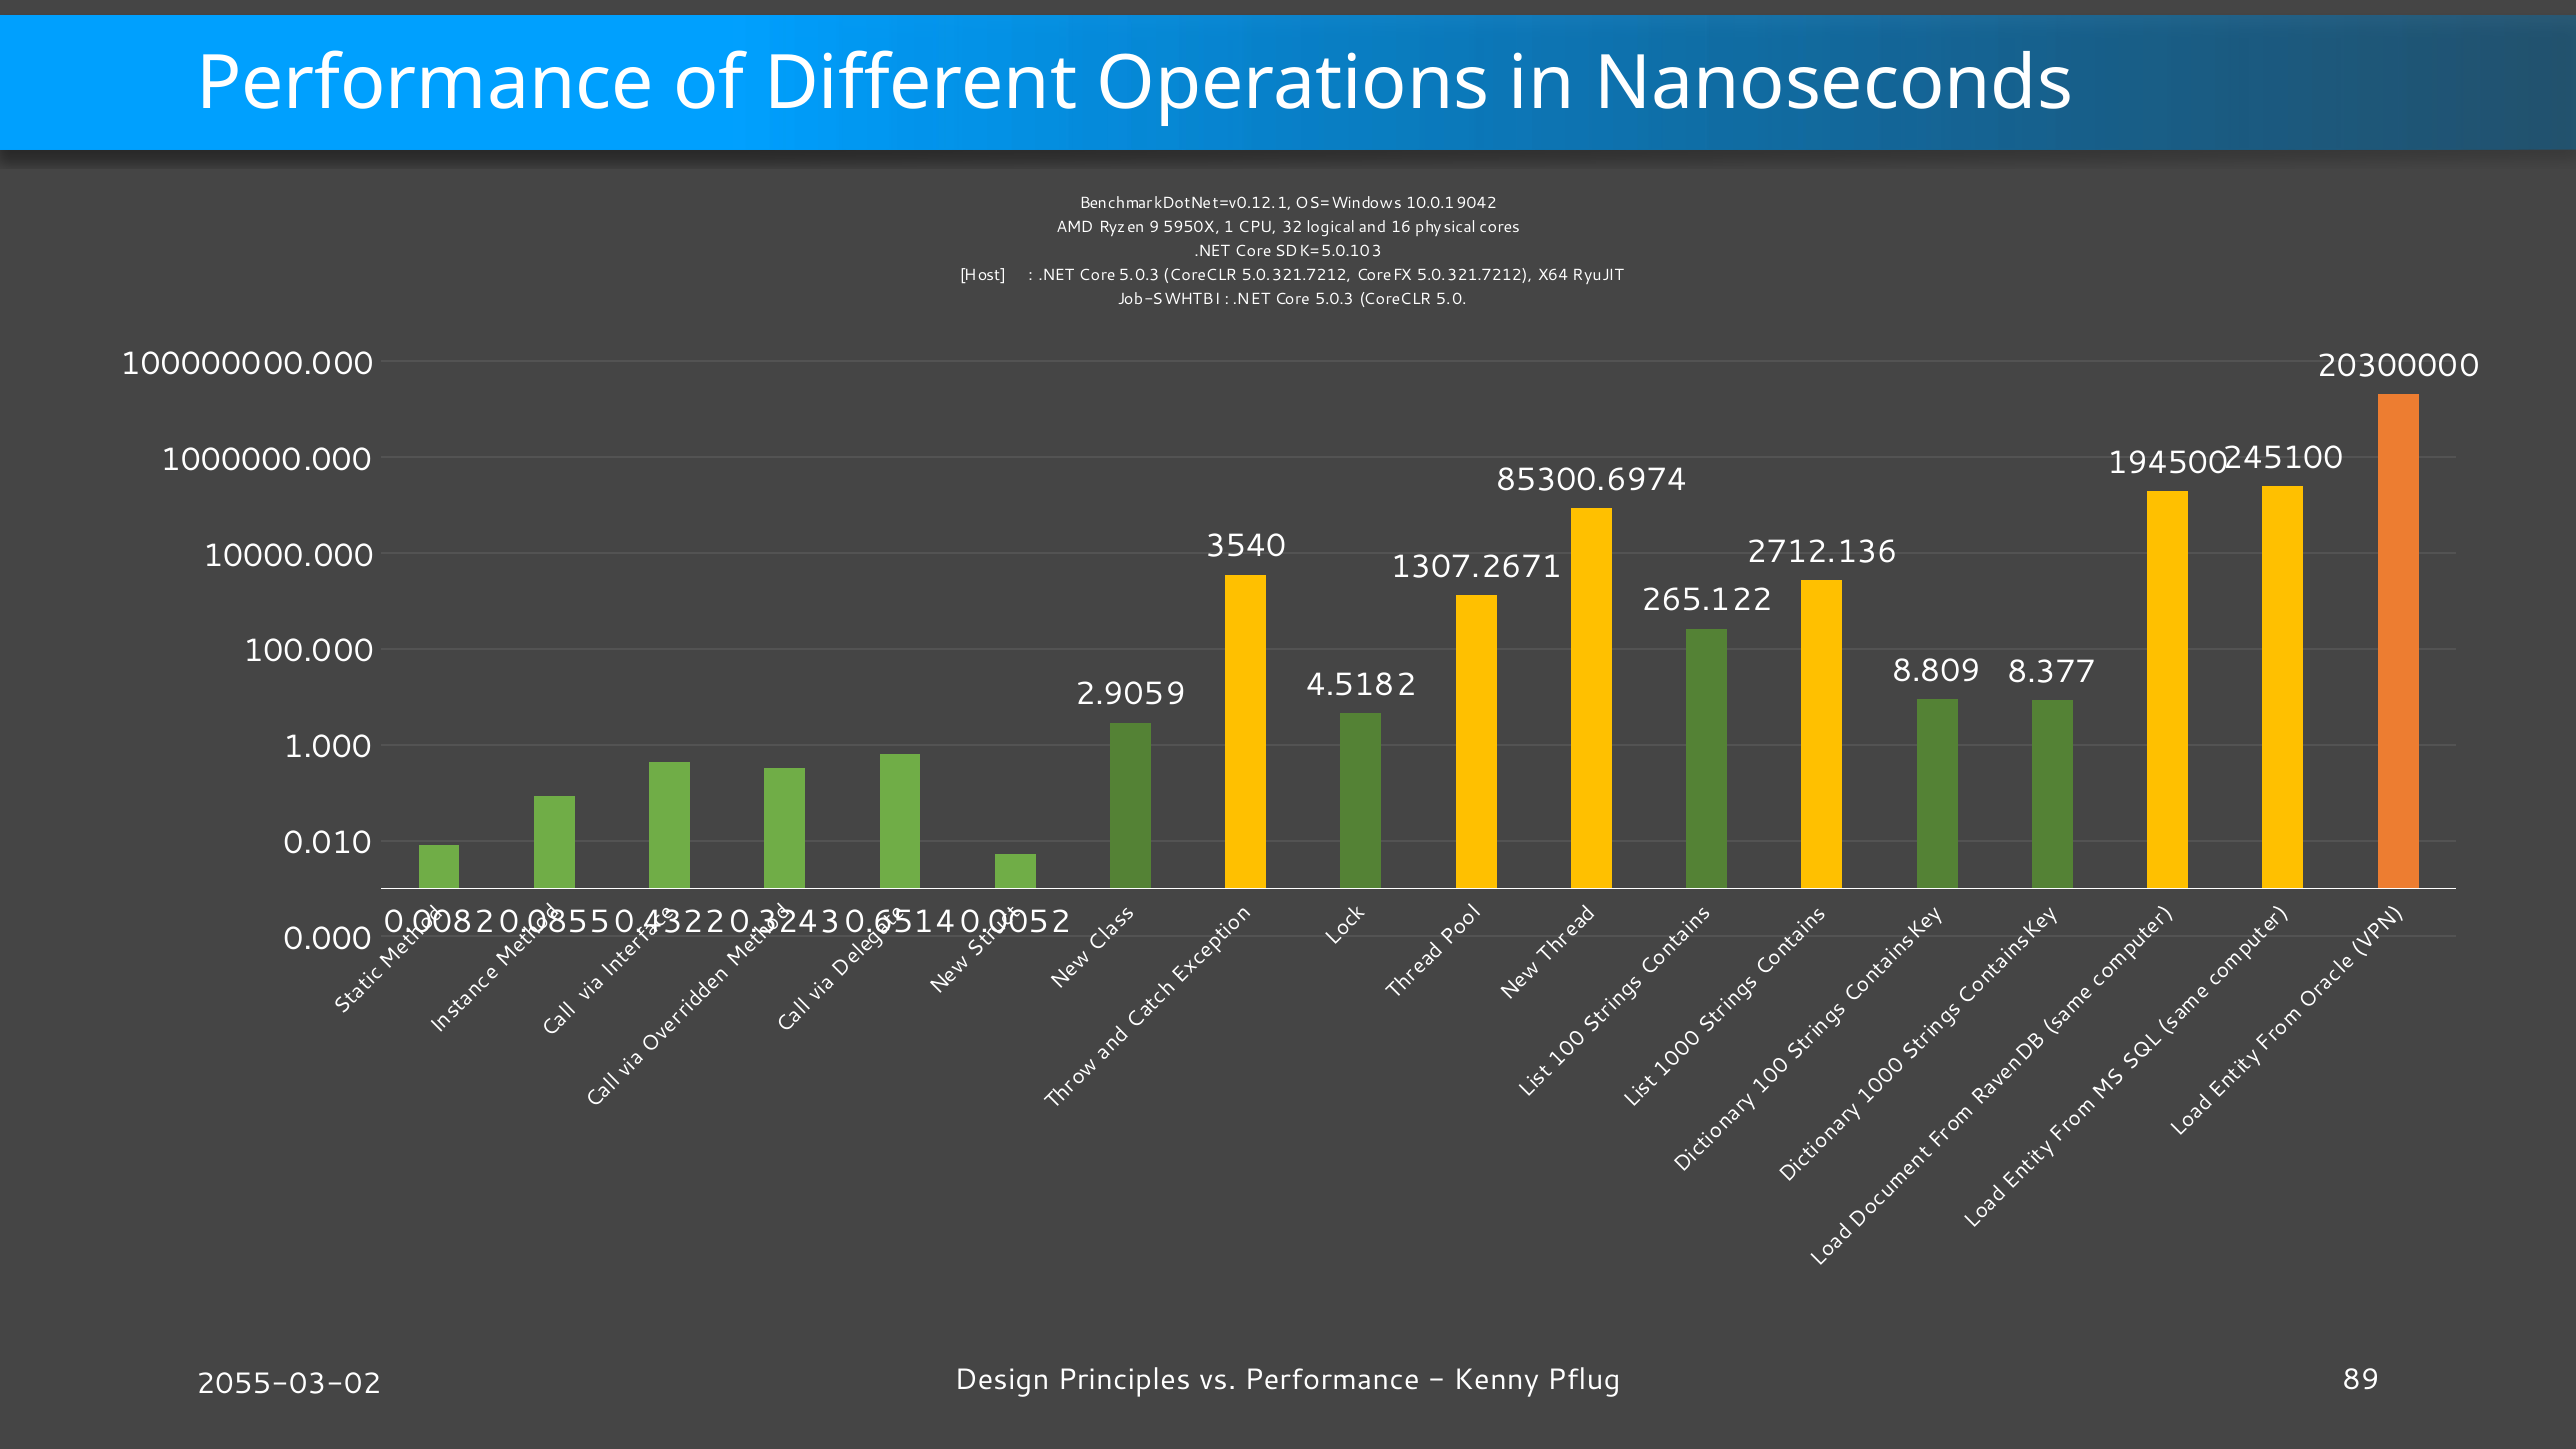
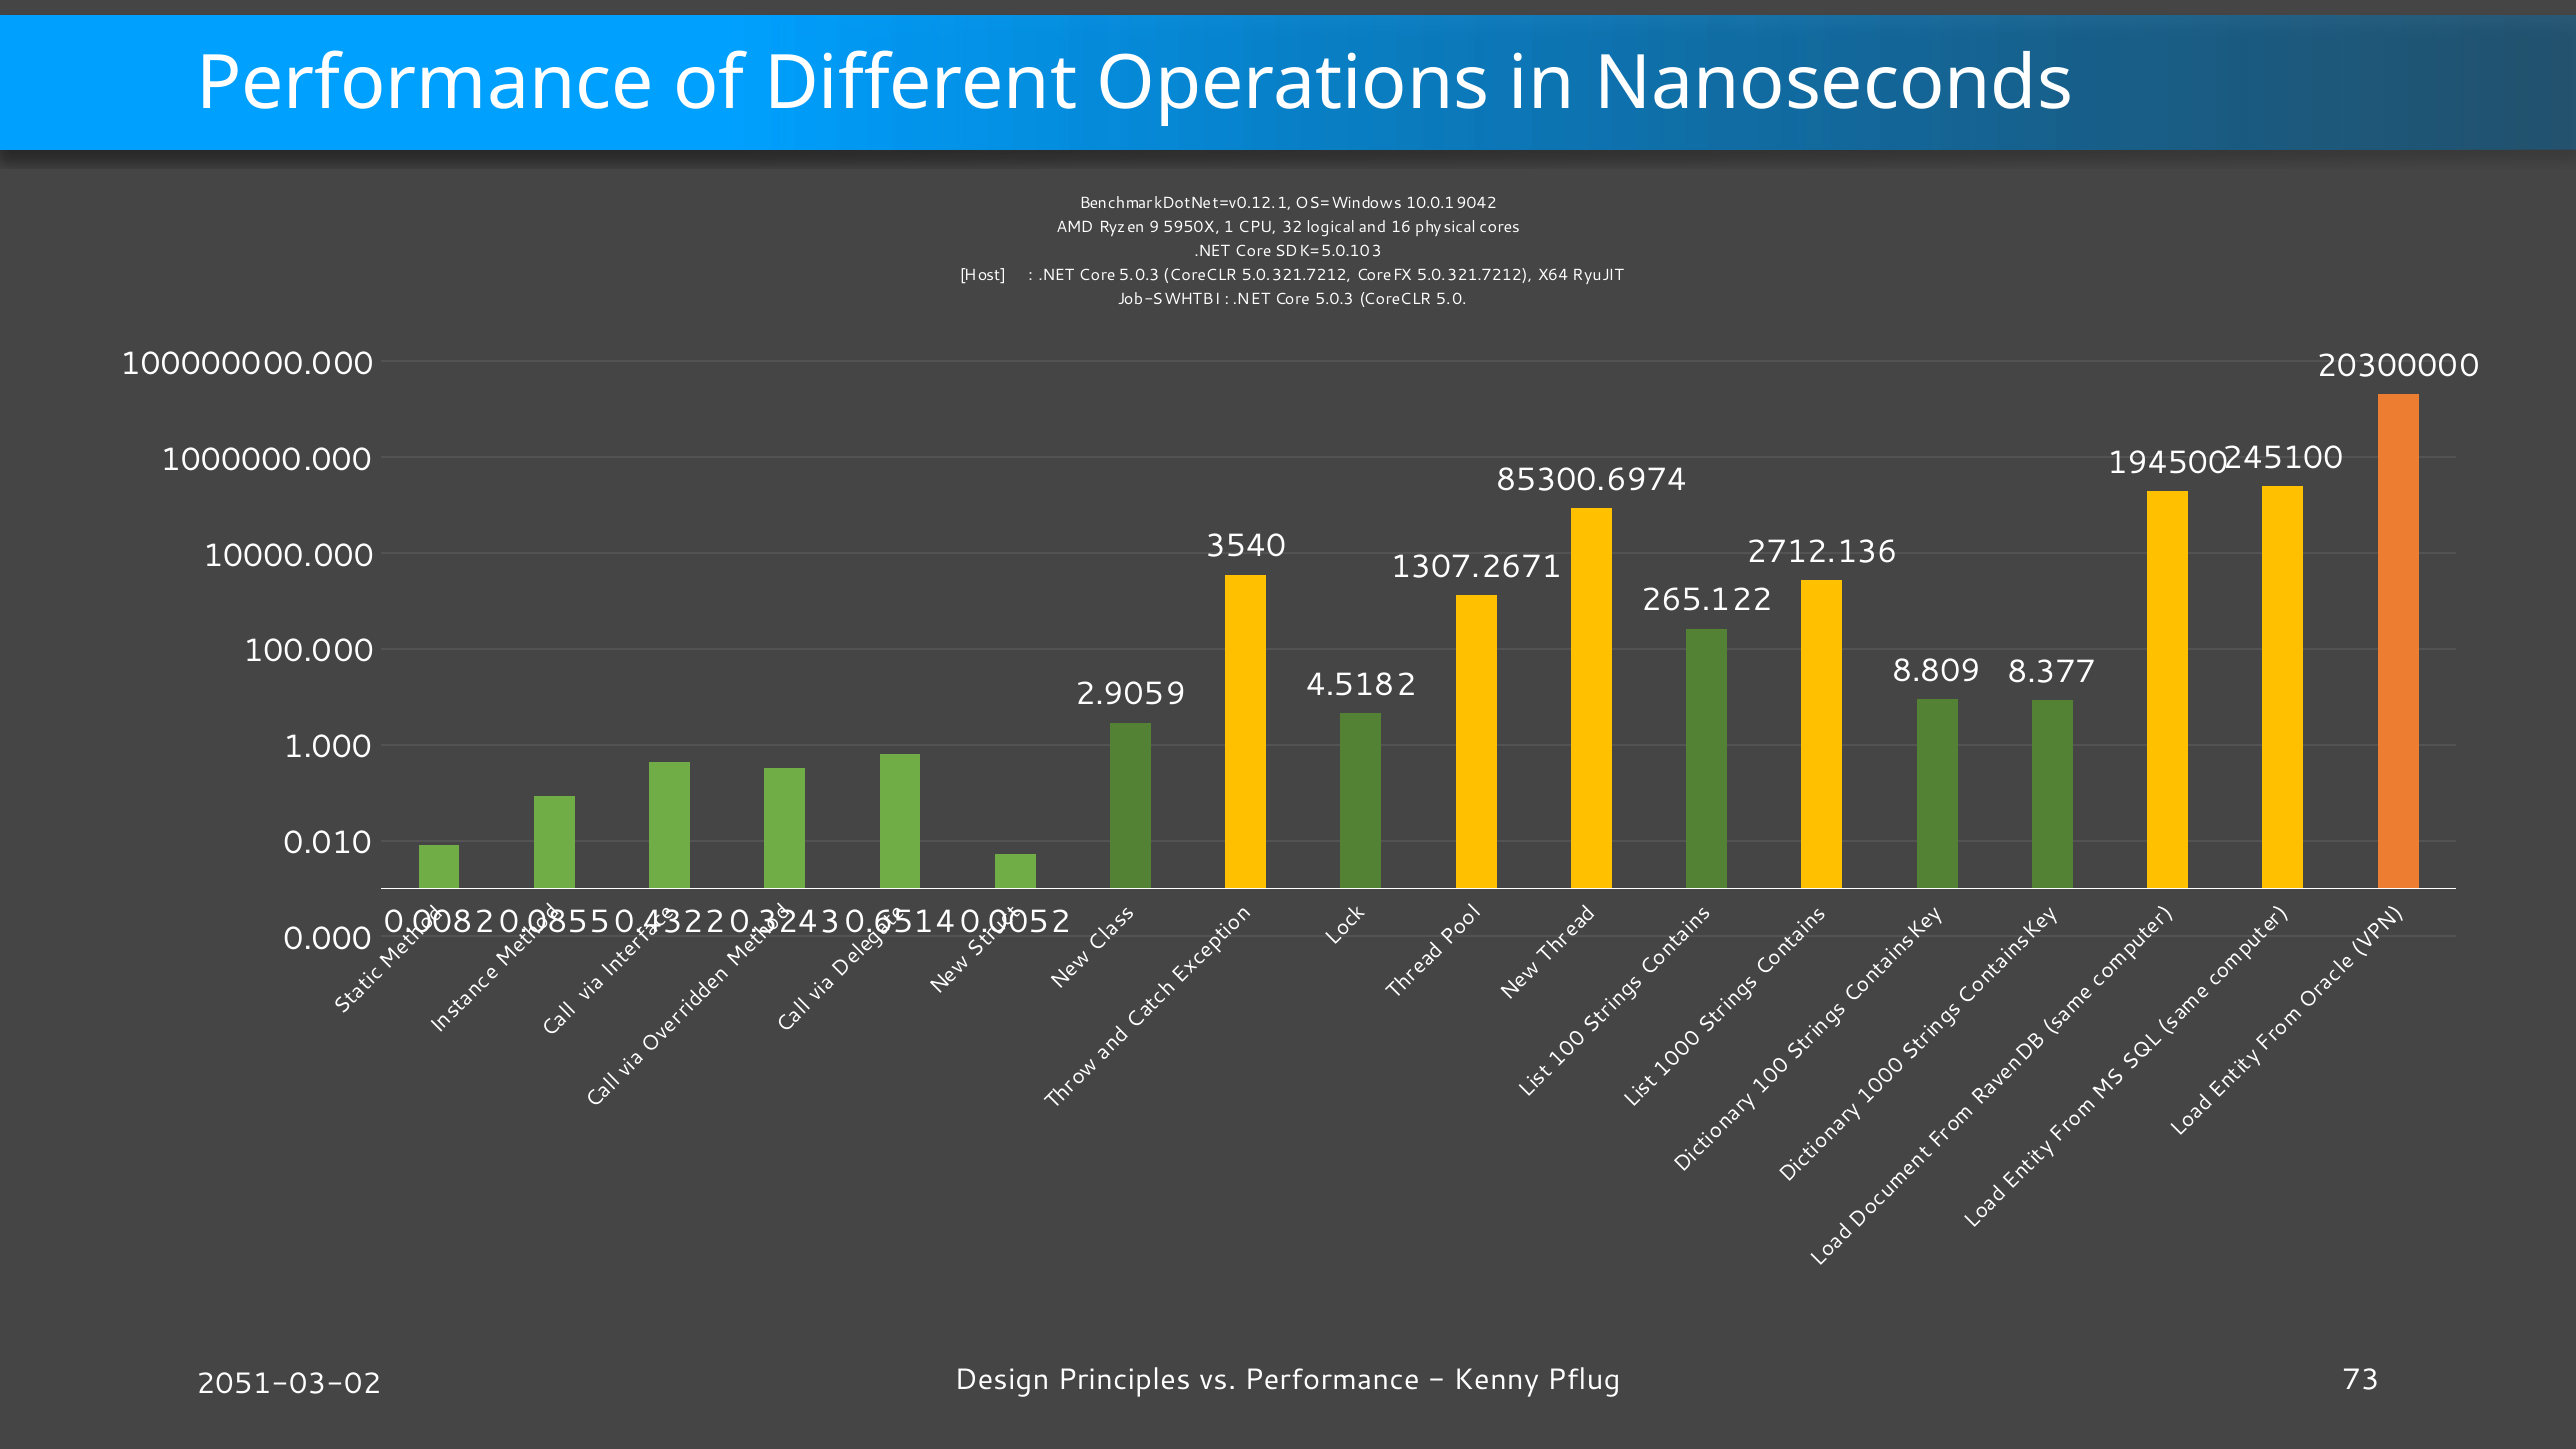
89: 89 -> 73
2055-03-02: 2055-03-02 -> 2051-03-02
